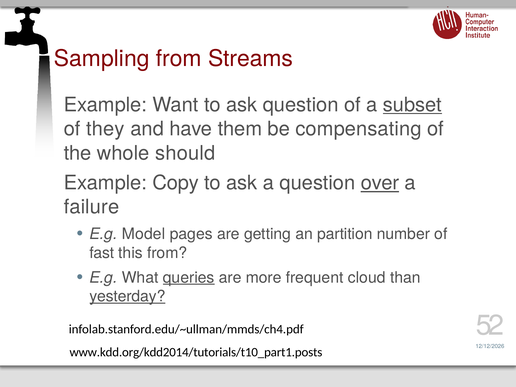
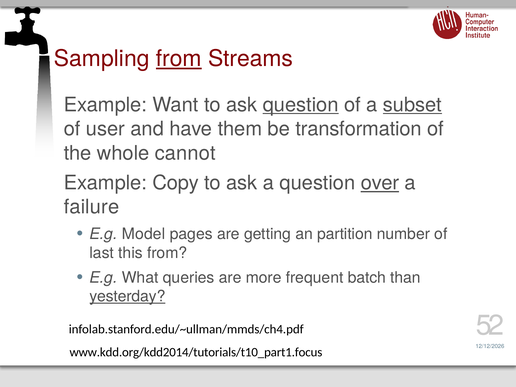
from at (179, 59) underline: none -> present
question at (301, 105) underline: none -> present
they: they -> user
compensating: compensating -> transformation
should: should -> cannot
fast: fast -> last
queries underline: present -> none
cloud: cloud -> batch
www.kdd.org/kdd2014/tutorials/t10_part1.posts: www.kdd.org/kdd2014/tutorials/t10_part1.posts -> www.kdd.org/kdd2014/tutorials/t10_part1.focus
